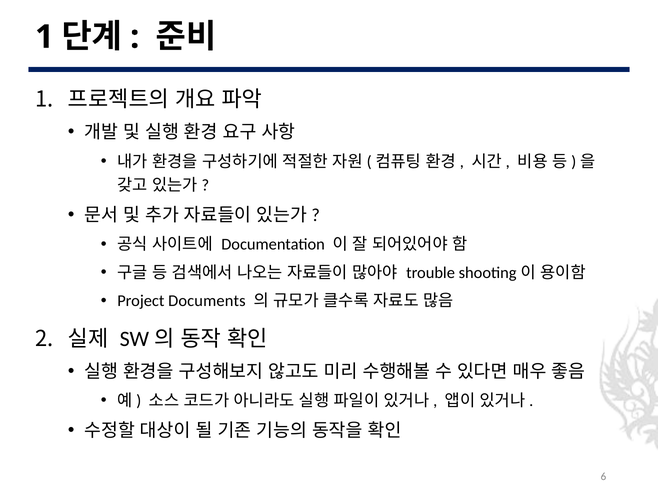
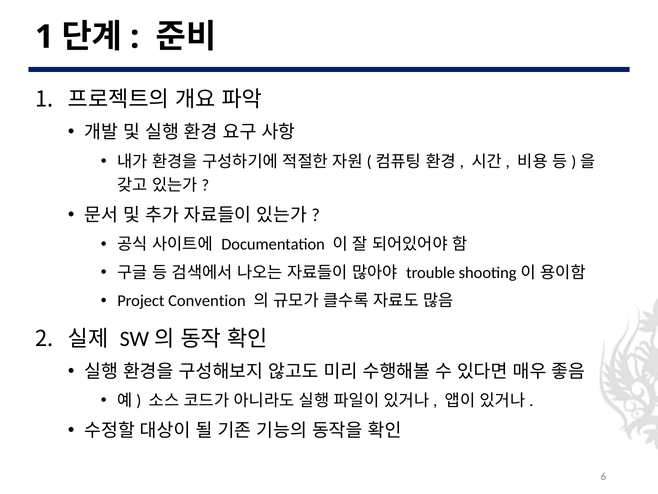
Documents: Documents -> Convention
